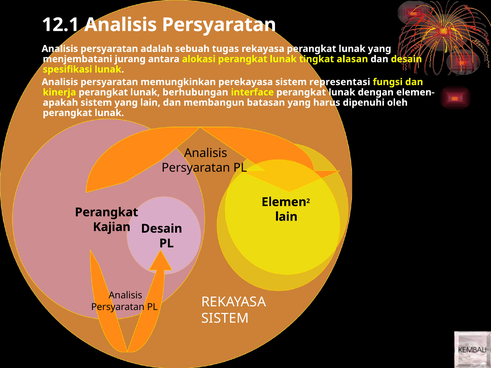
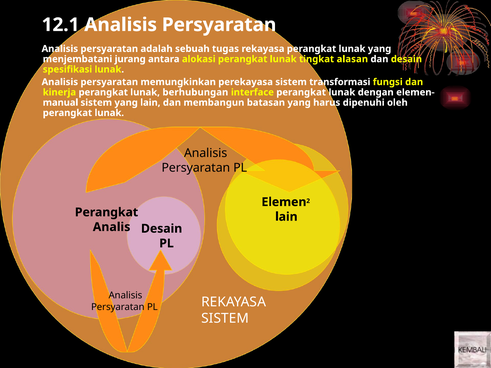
representasi: representasi -> transformasi
apakah: apakah -> manual
Kajian: Kajian -> Analis
